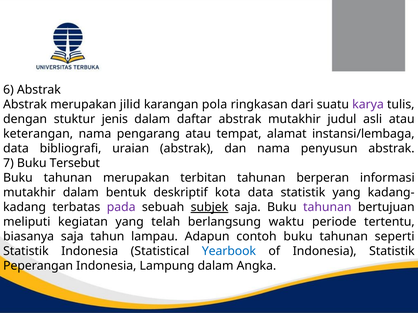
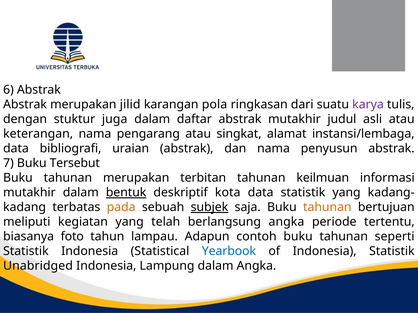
jenis: jenis -> juga
tempat: tempat -> singkat
berperan: berperan -> keilmuan
bentuk underline: none -> present
pada colour: purple -> orange
tahunan at (327, 208) colour: purple -> orange
berlangsung waktu: waktu -> angka
biasanya saja: saja -> foto
Peperangan: Peperangan -> Unabridged
